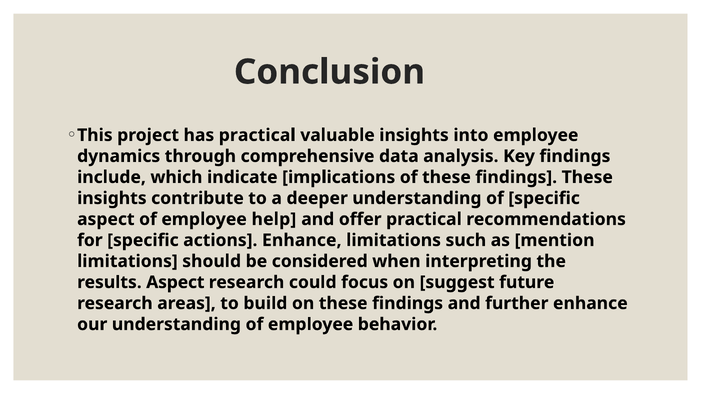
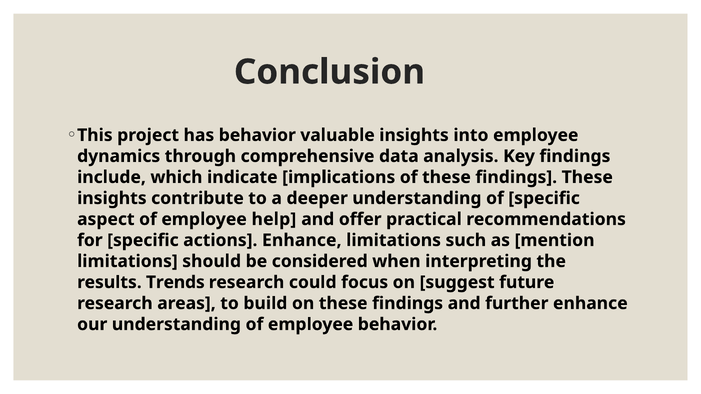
has practical: practical -> behavior
results Aspect: Aspect -> Trends
